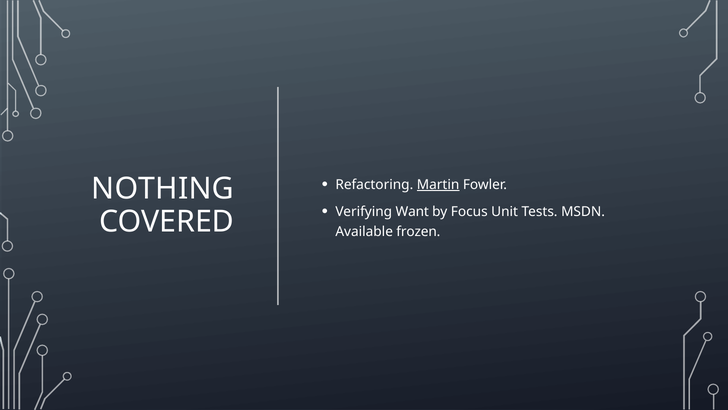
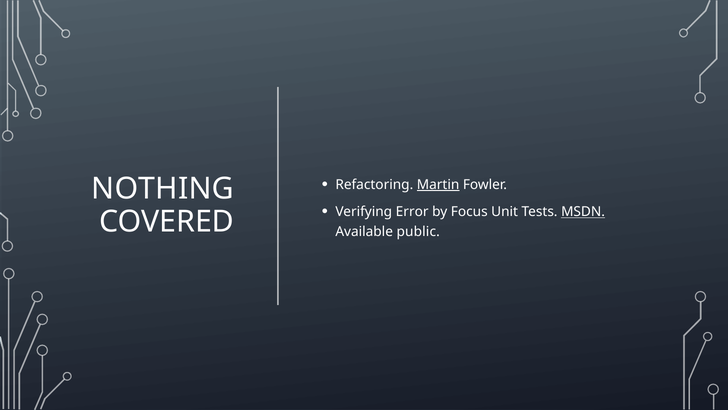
Want: Want -> Error
MSDN underline: none -> present
frozen: frozen -> public
